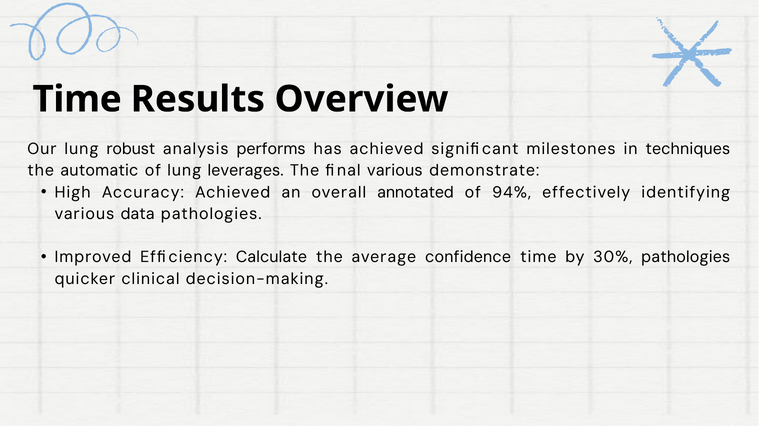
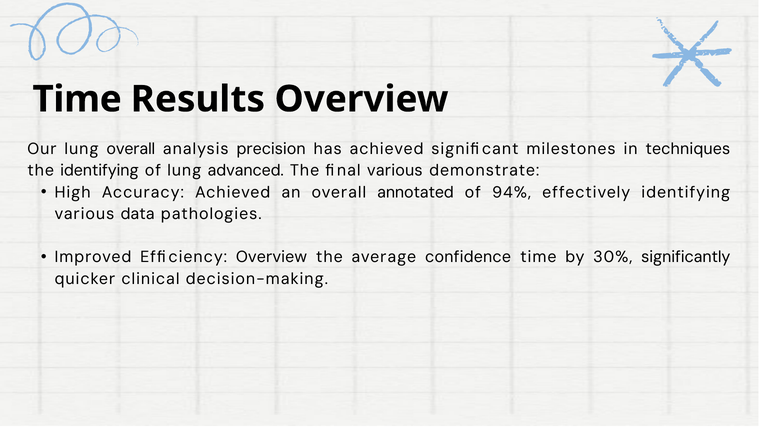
lung robust: robust -> overall
performs: performs -> precision
the automatic: automatic -> identifying
leverages: leverages -> advanced
Efficiency Calculate: Calculate -> Overview
30% pathologies: pathologies -> significantly
